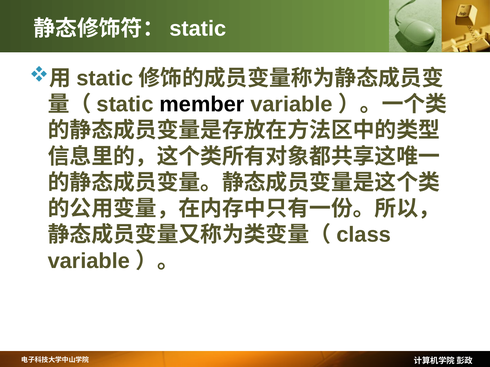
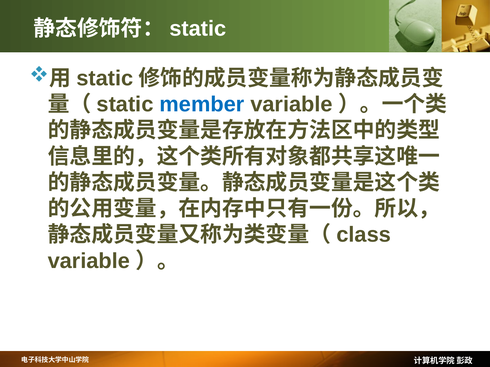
member colour: black -> blue
